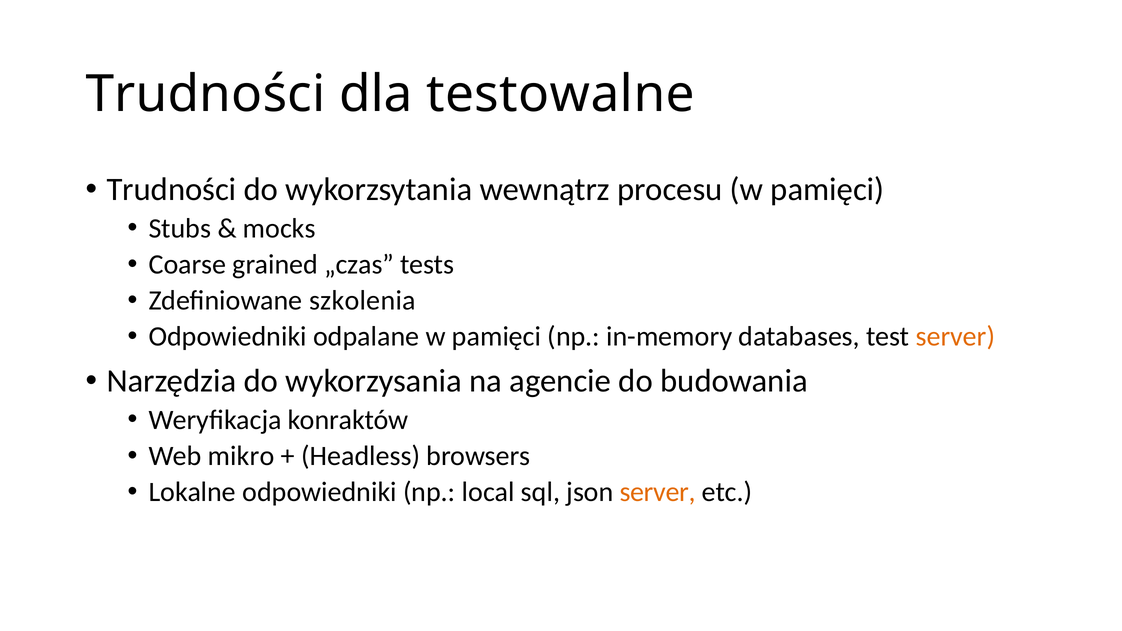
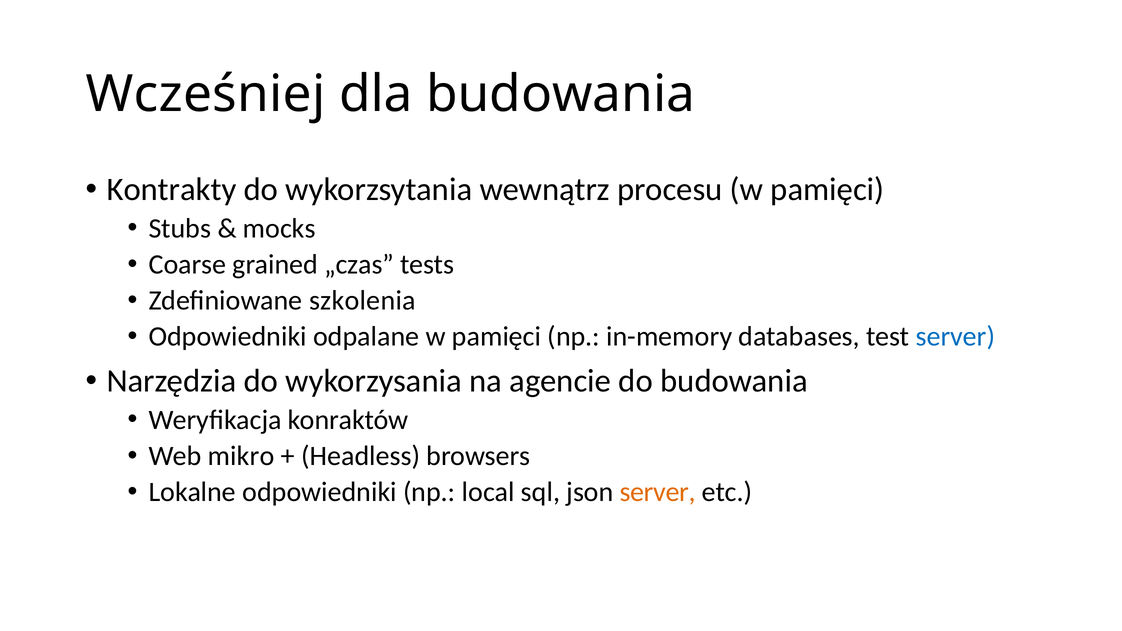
Trudności at (206, 94): Trudności -> Wcześniej
dla testowalne: testowalne -> budowania
Trudności at (171, 190): Trudności -> Kontrakty
server at (955, 337) colour: orange -> blue
